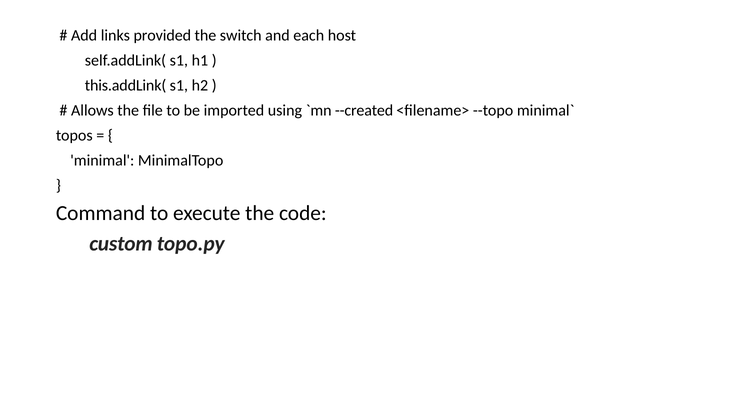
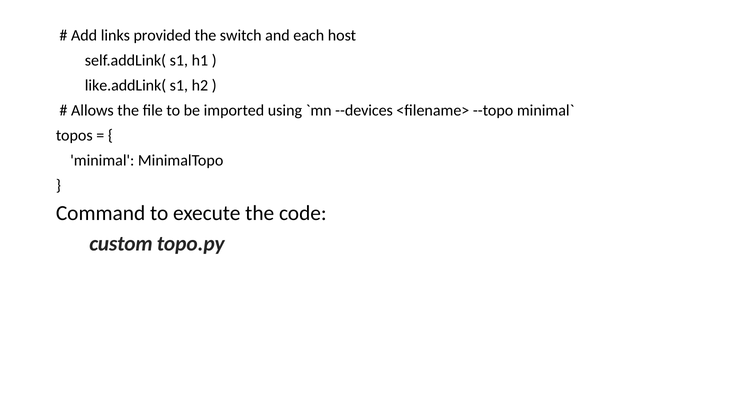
this.addLink(: this.addLink( -> like.addLink(
--created: --created -> --devices
